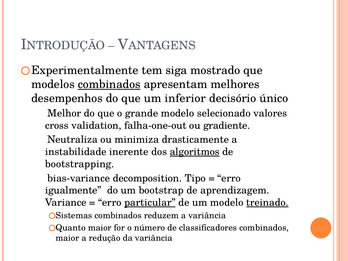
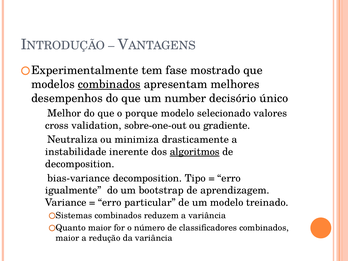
siga: siga -> fase
inferior: inferior -> number
grande: grande -> porque
falha-one-out: falha-one-out -> sobre-one-out
bootstrapping at (80, 164): bootstrapping -> decomposition
particular underline: present -> none
treinado underline: present -> none
